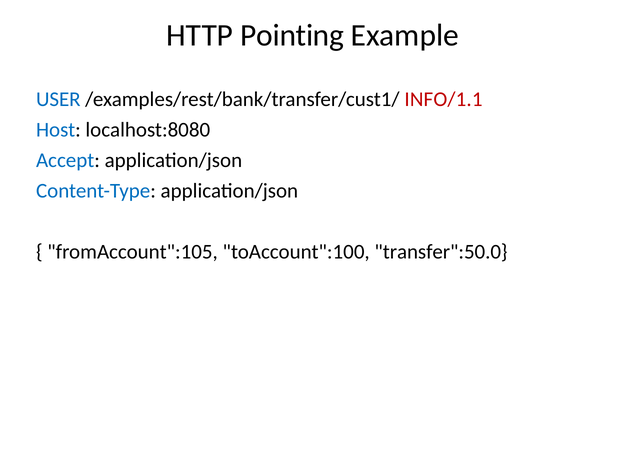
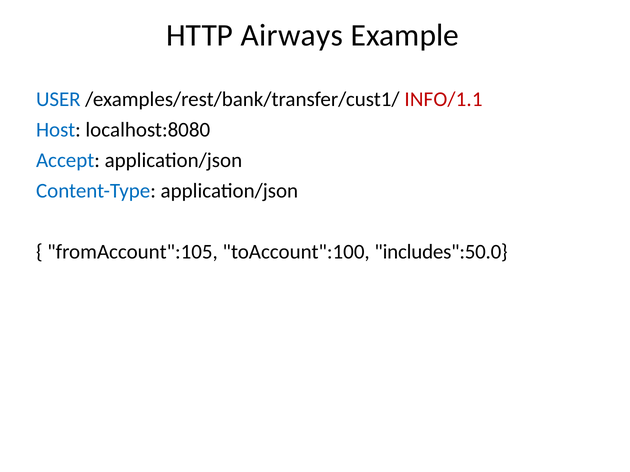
Pointing: Pointing -> Airways
transfer":50.0: transfer":50.0 -> includes":50.0
